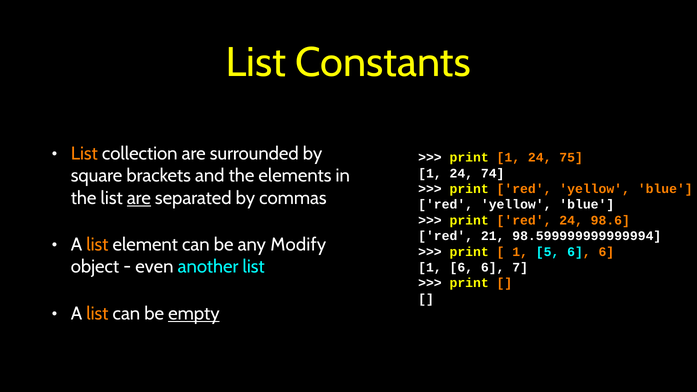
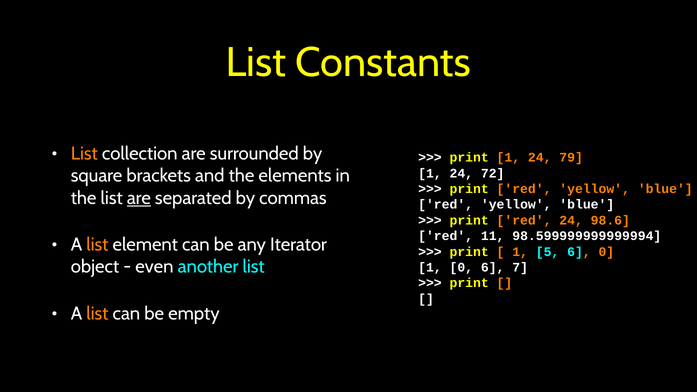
75: 75 -> 79
74: 74 -> 72
21: 21 -> 11
Modify: Modify -> Iterator
5 6 6: 6 -> 0
1 6: 6 -> 0
empty underline: present -> none
